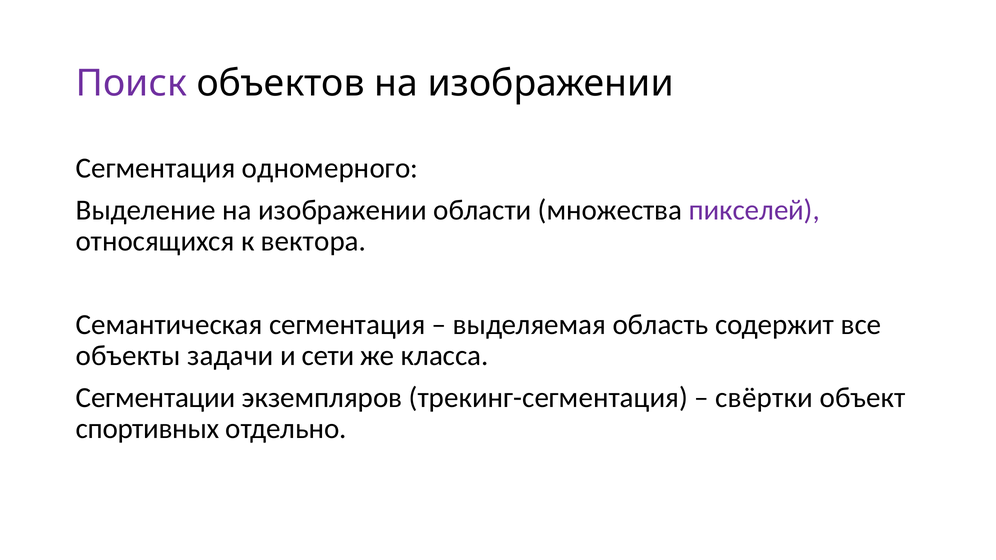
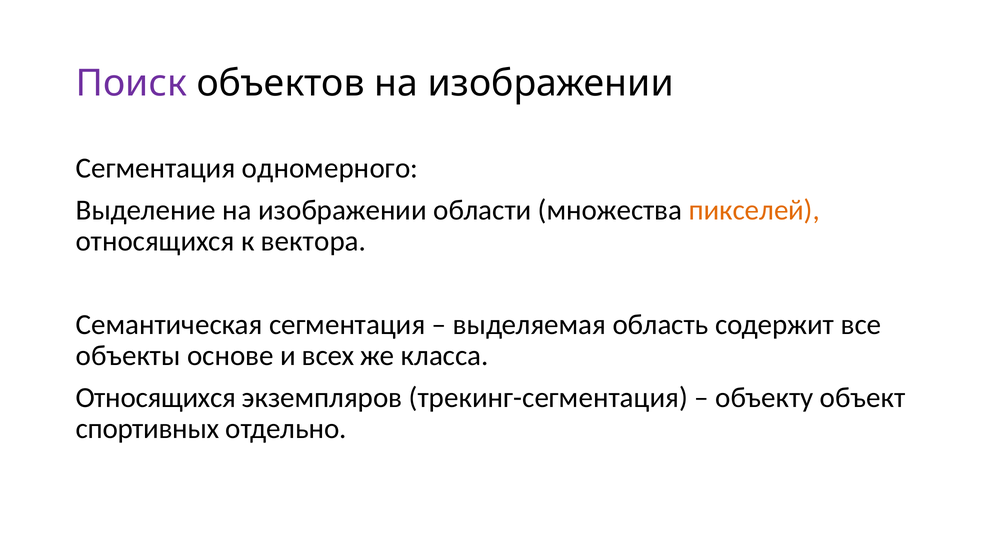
пикселей colour: purple -> orange
задачи: задачи -> основе
сети: сети -> всех
Сегментации at (156, 398): Сегментации -> Относящихся
свёртки: свёртки -> объекту
